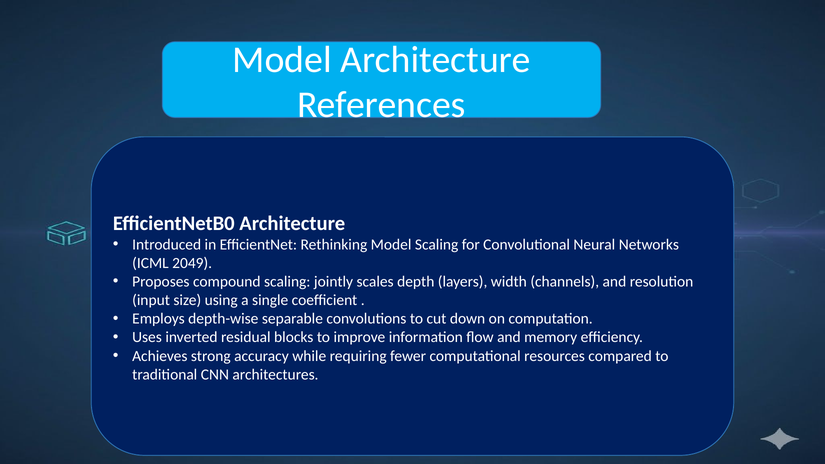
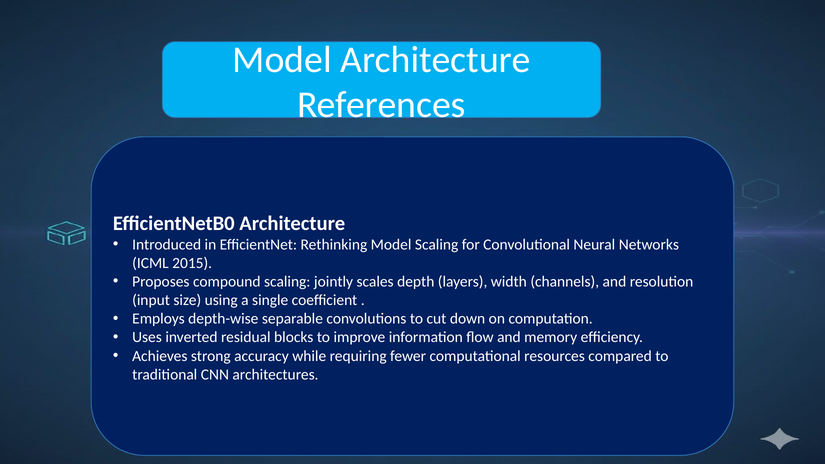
2049: 2049 -> 2015
